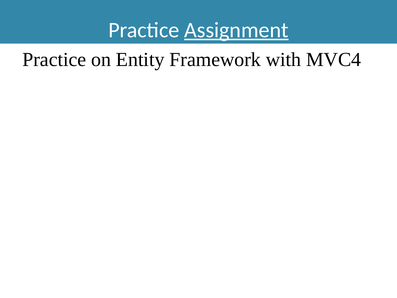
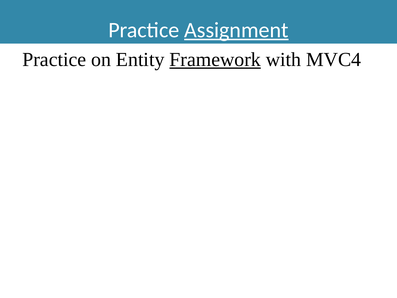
Framework underline: none -> present
